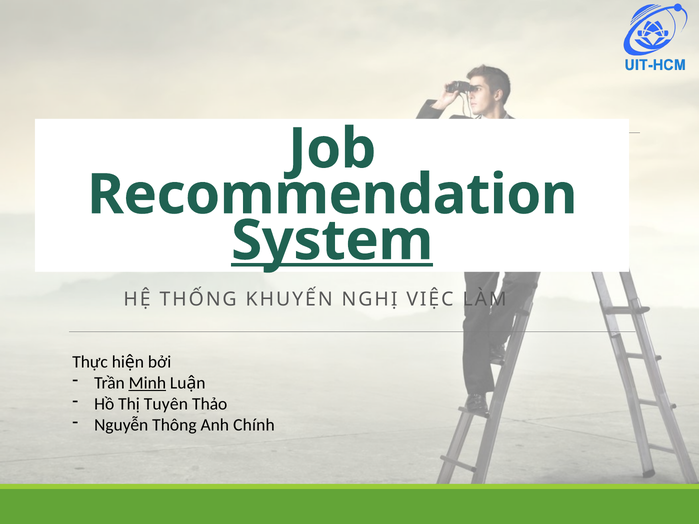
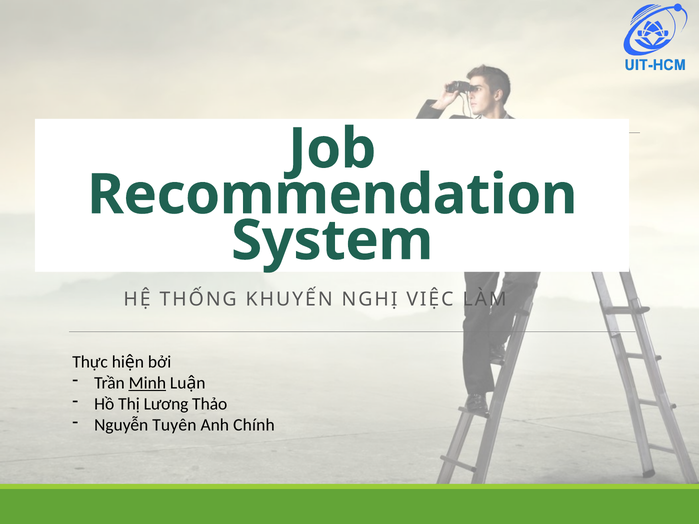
System underline: present -> none
Tuyên: Tuyên -> Lương
Thông: Thông -> Tuyên
